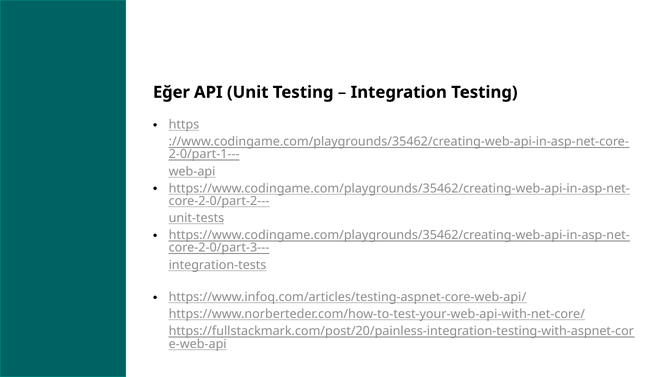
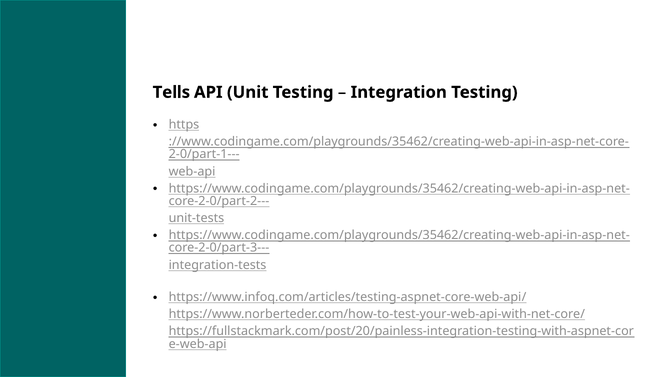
Eğer: Eğer -> Tells
